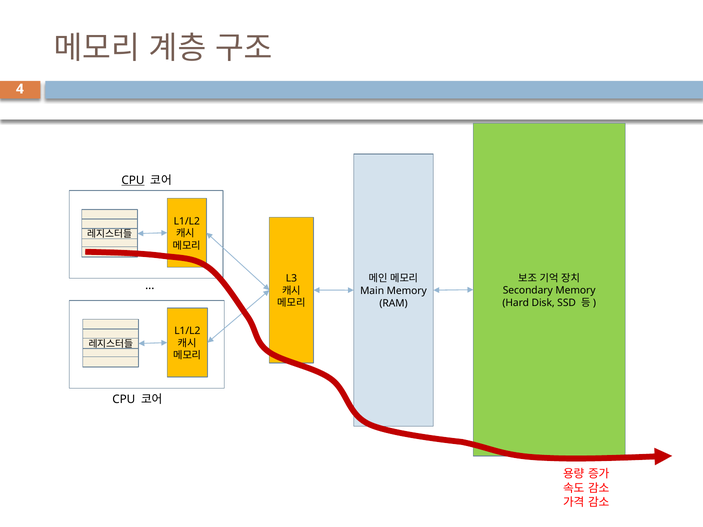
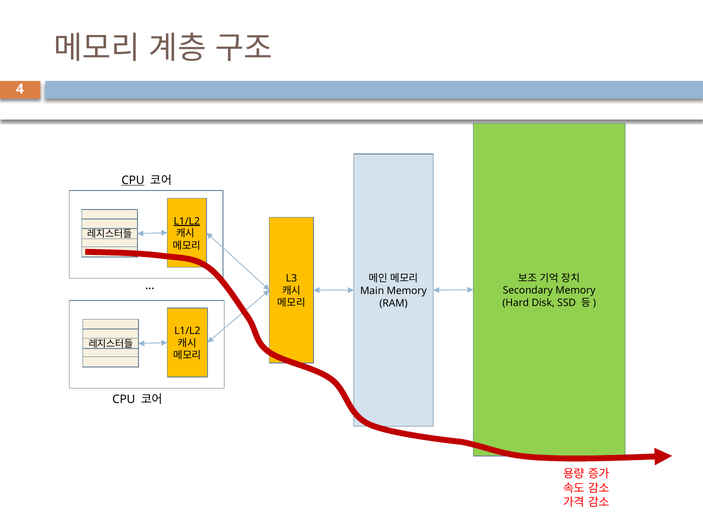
L1/L2 at (187, 221) underline: none -> present
